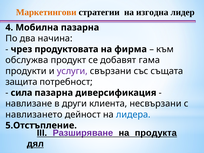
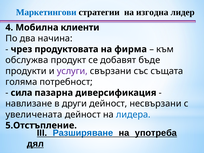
Маркетингови colour: orange -> blue
Мобилна пазарна: пазарна -> клиенти
гама: гама -> бъде
защита: защита -> голяма
други клиента: клиента -> дейност
навлизането: навлизането -> увеличената
Разширяване colour: purple -> blue
продукта: продукта -> употреба
